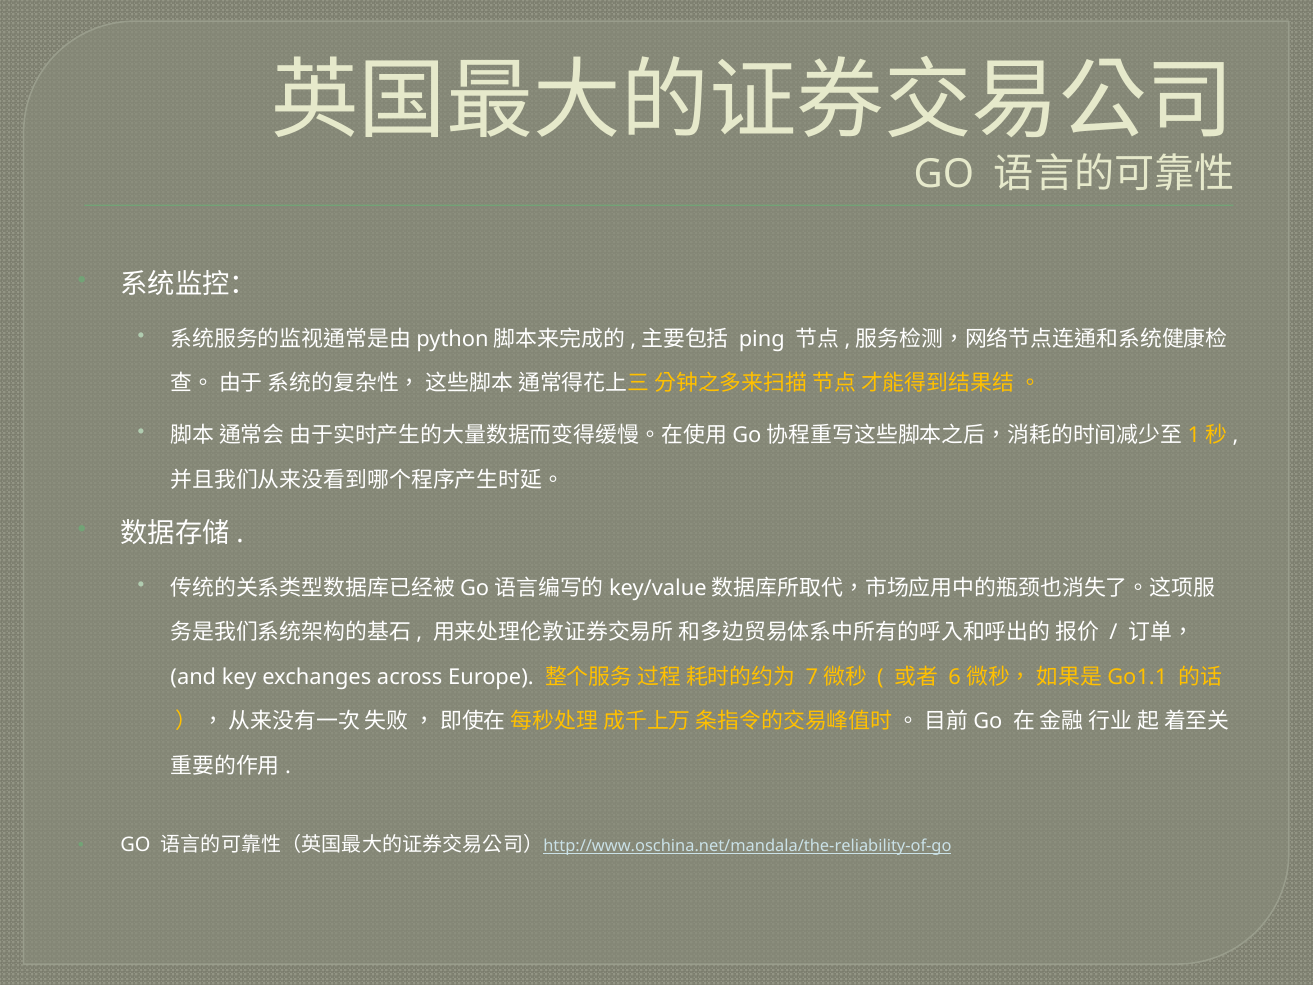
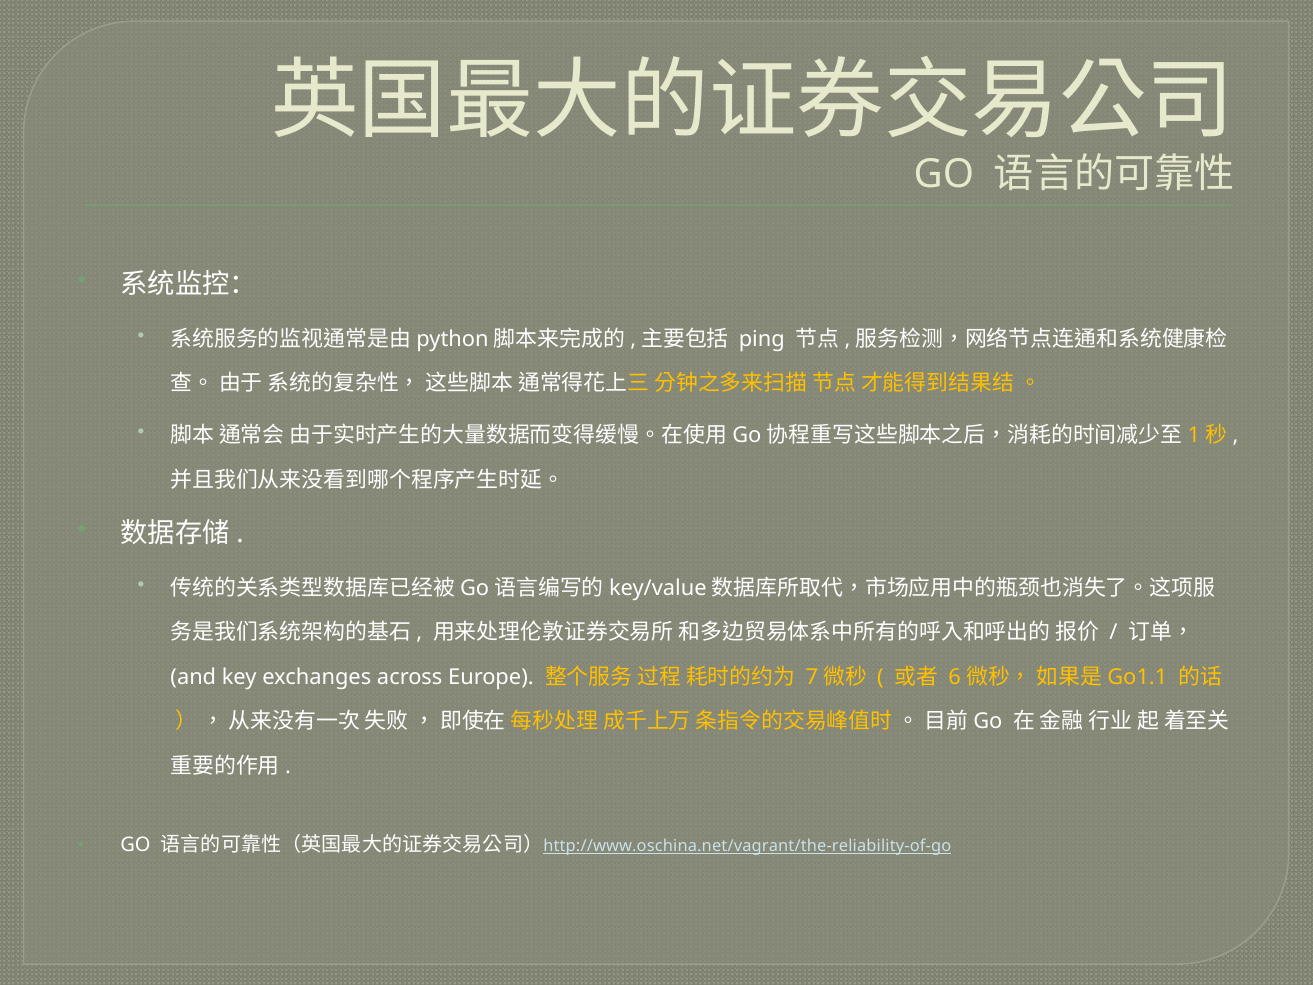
http://www.oschina.net/mandala/the-reliability-of-go: http://www.oschina.net/mandala/the-reliability-of-go -> http://www.oschina.net/vagrant/the-reliability-of-go
